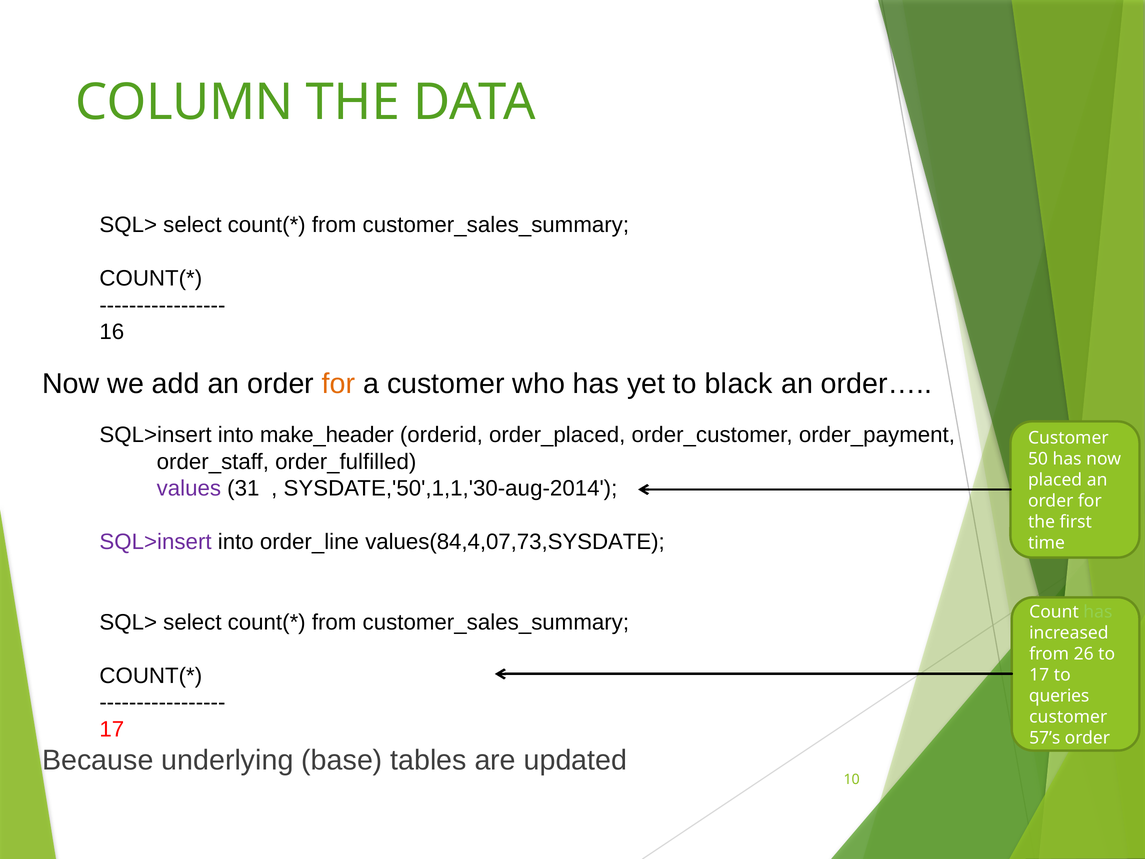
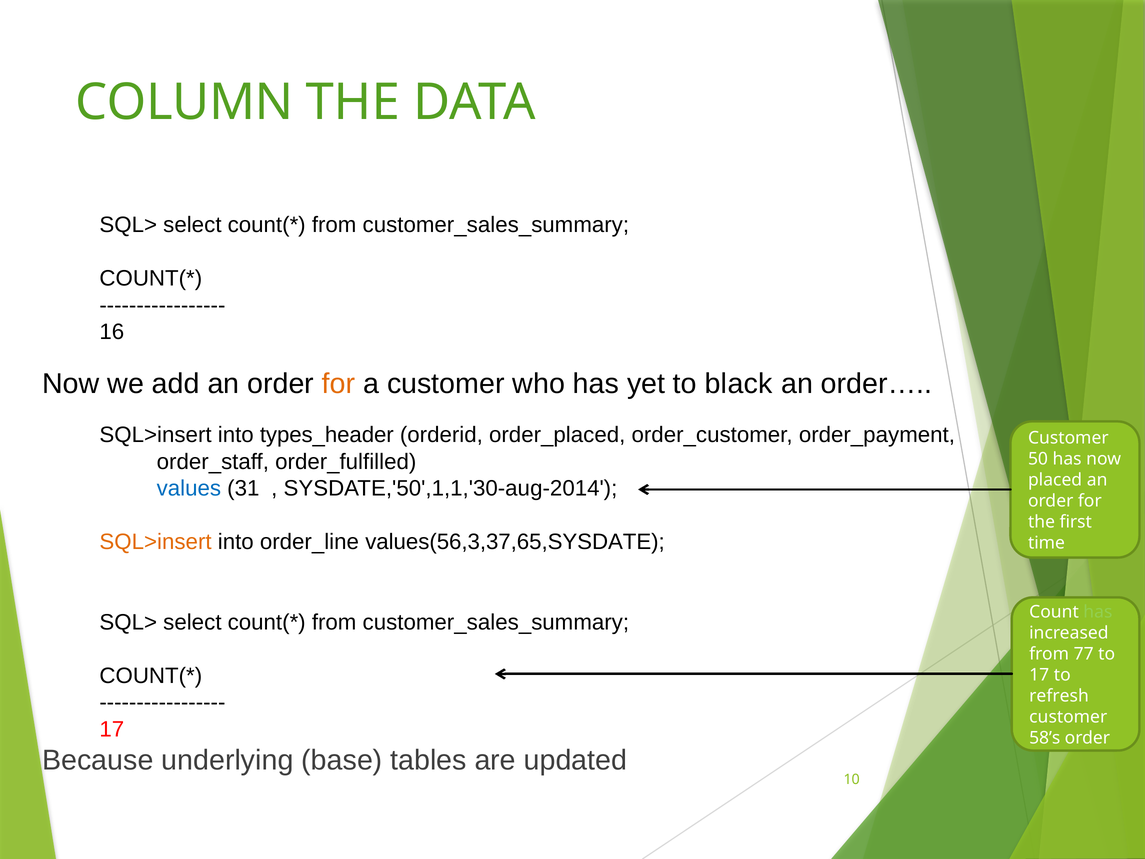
make_header: make_header -> types_header
values colour: purple -> blue
SQL>insert at (156, 542) colour: purple -> orange
values(84,4,07,73,SYSDATE: values(84,4,07,73,SYSDATE -> values(56,3,37,65,SYSDATE
26: 26 -> 77
queries: queries -> refresh
57’s: 57’s -> 58’s
